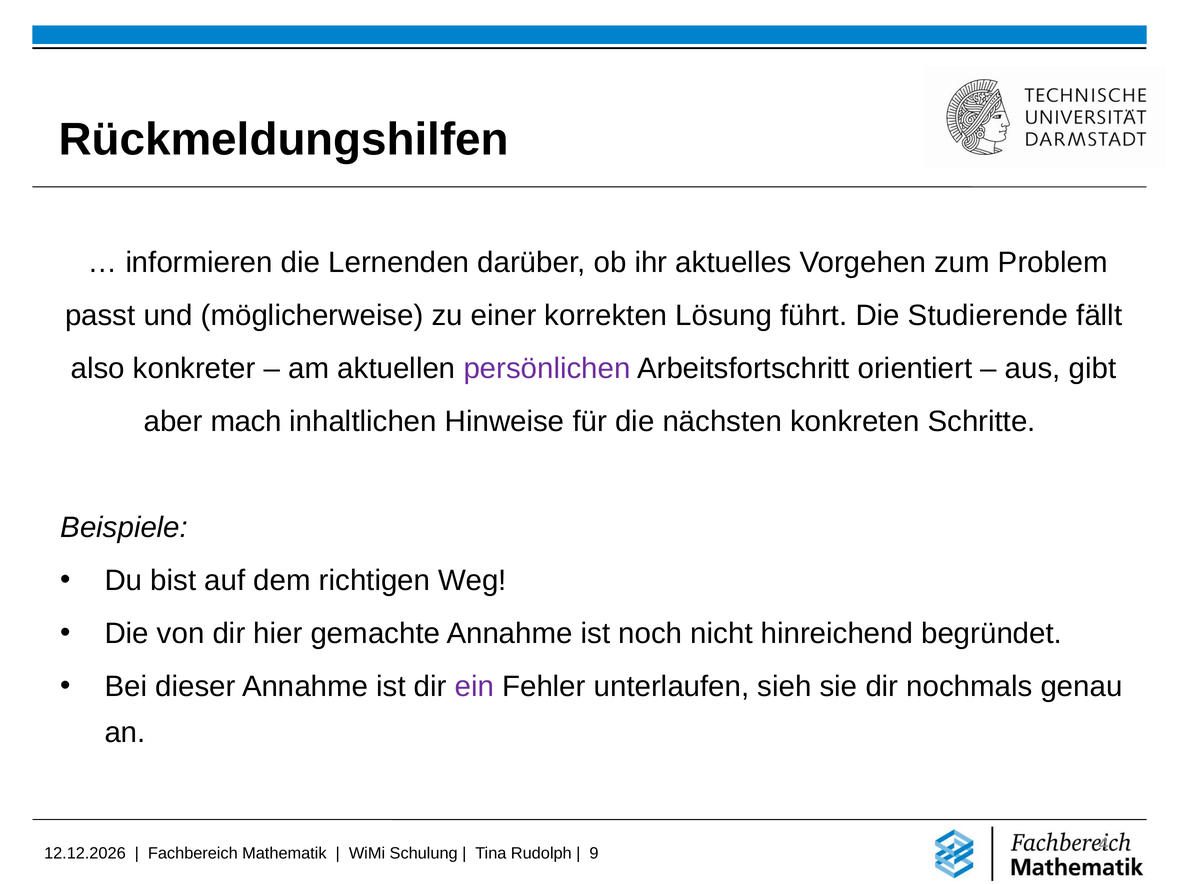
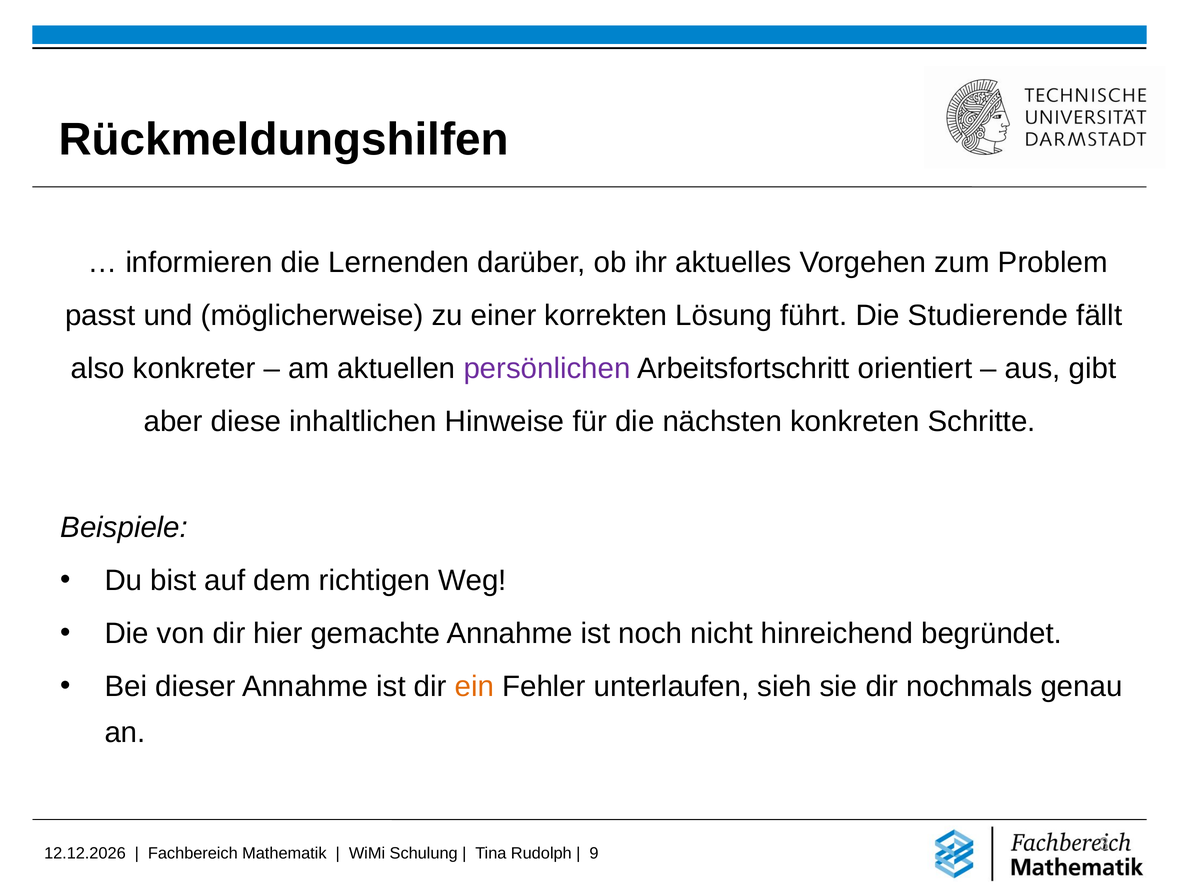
mach: mach -> diese
ein colour: purple -> orange
4: 4 -> 3
